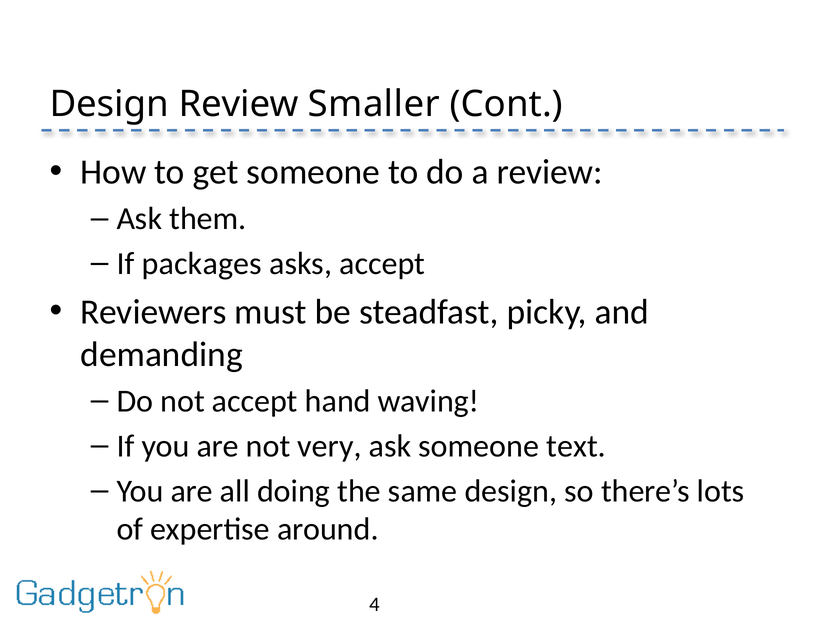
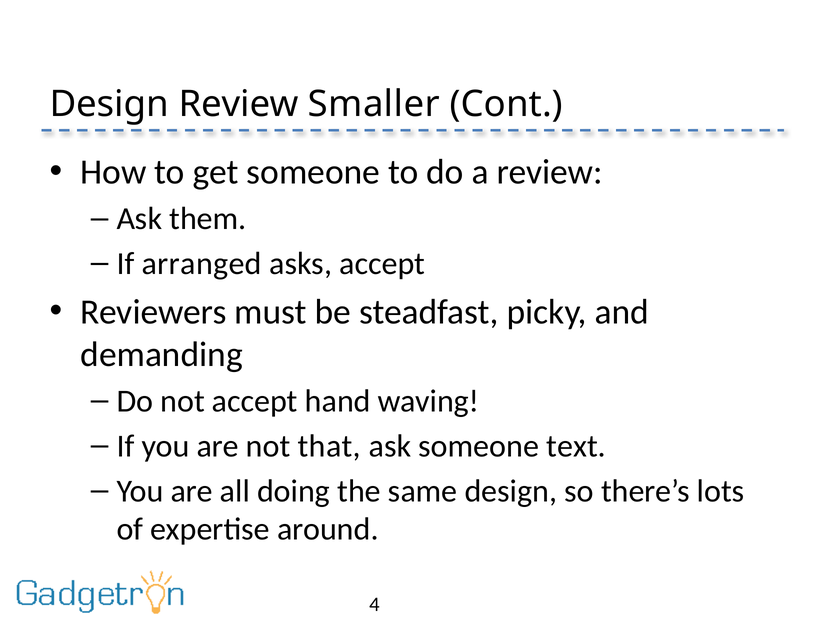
packages: packages -> arranged
very: very -> that
